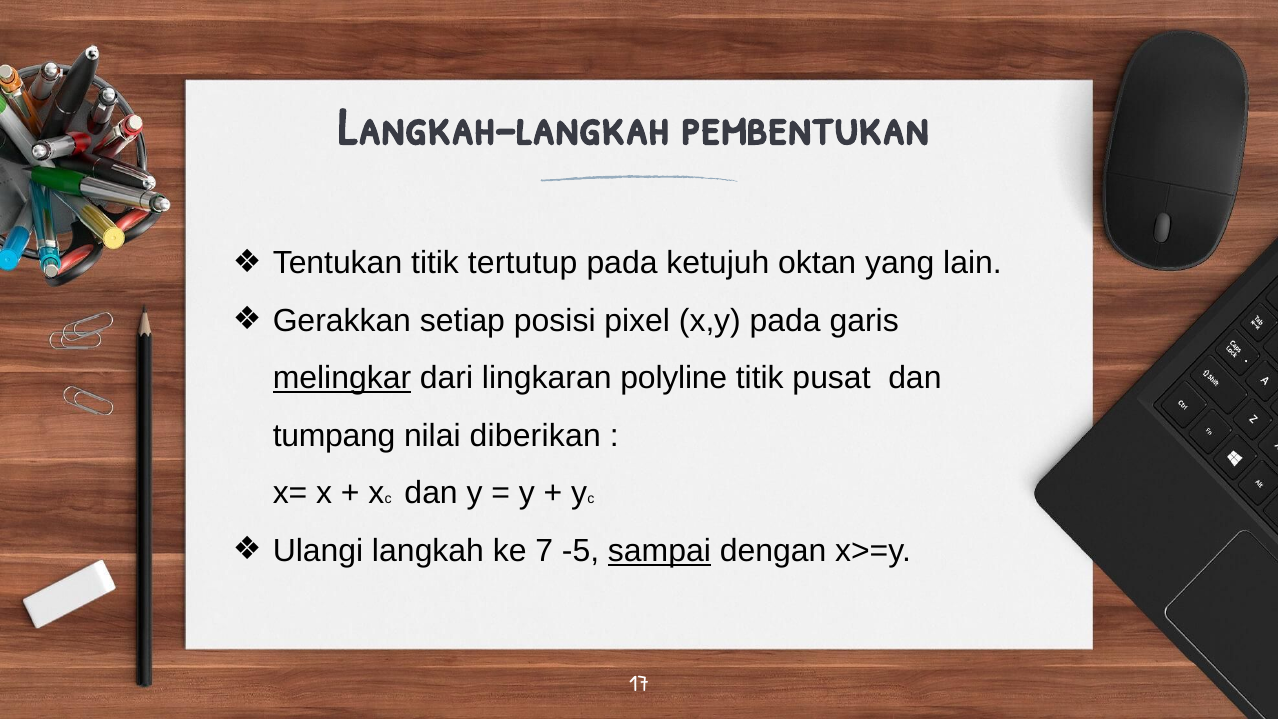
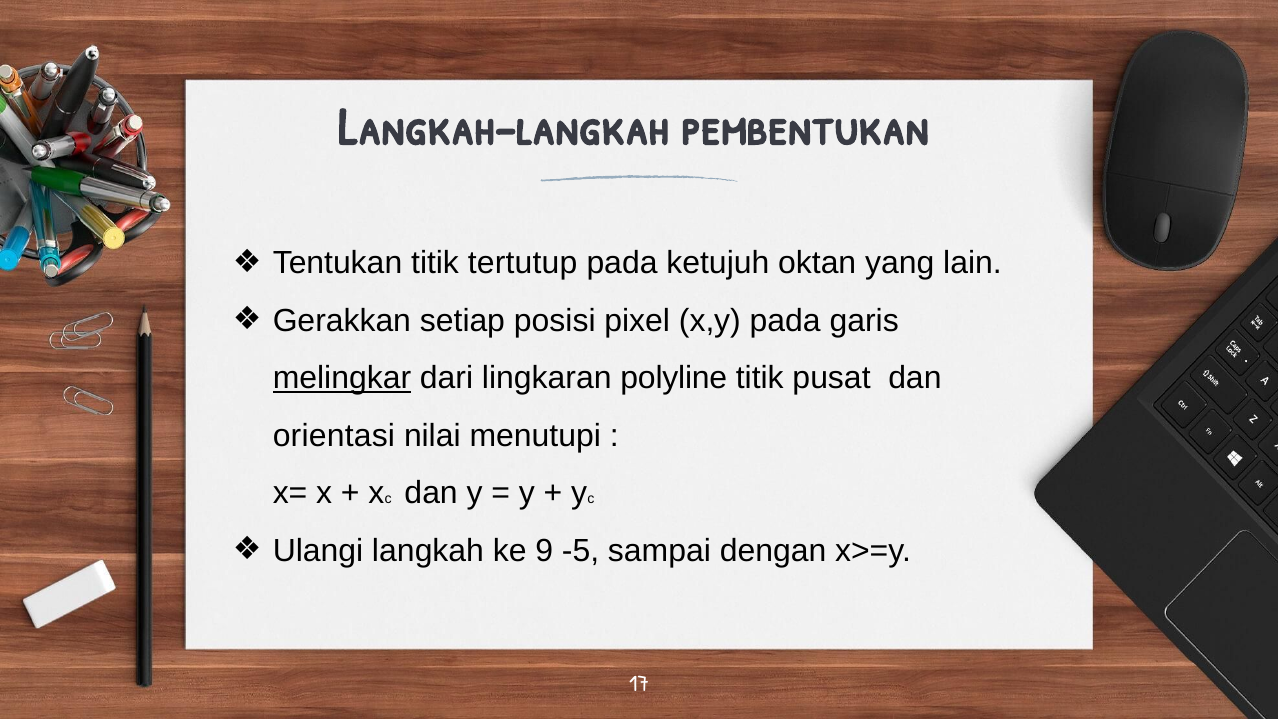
tumpang: tumpang -> orientasi
diberikan: diberikan -> menutupi
7: 7 -> 9
sampai underline: present -> none
